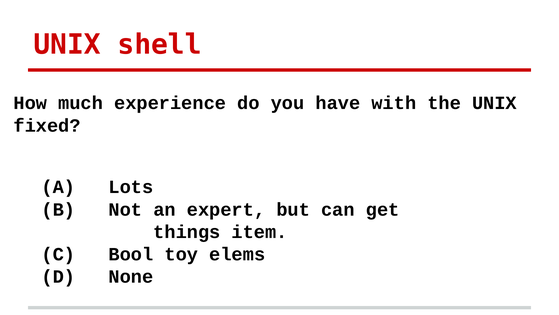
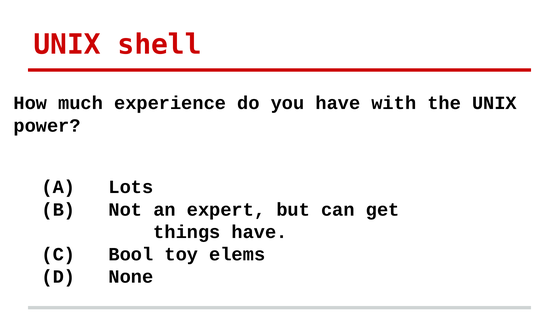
fixed: fixed -> power
things item: item -> have
